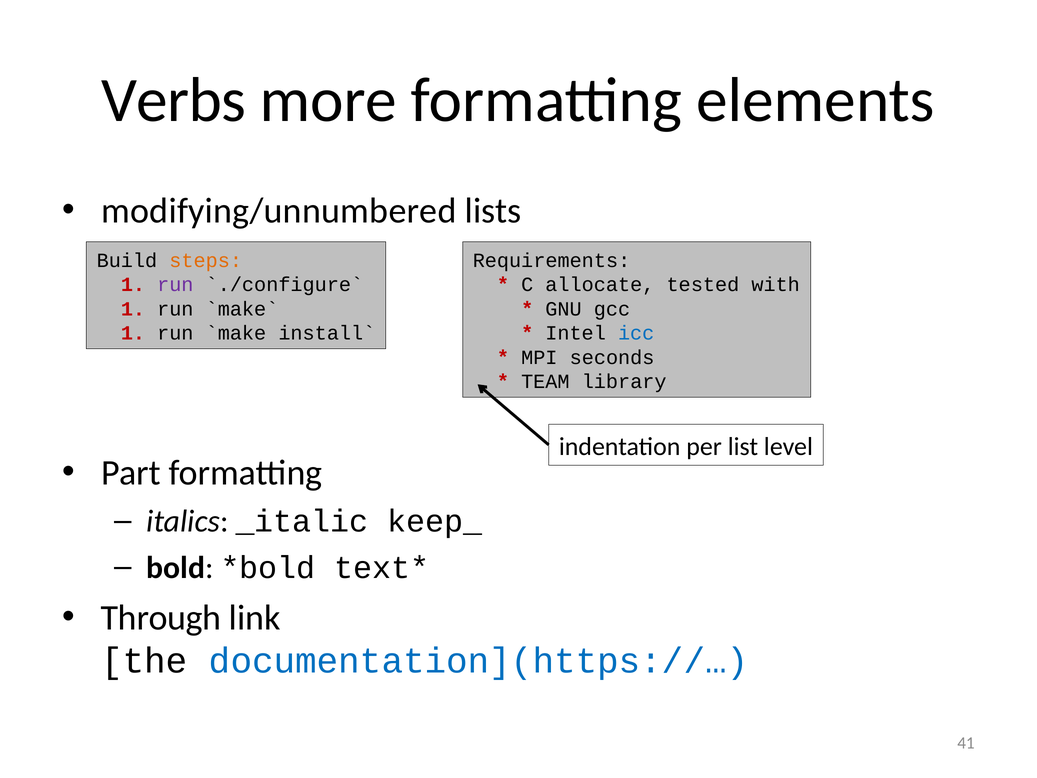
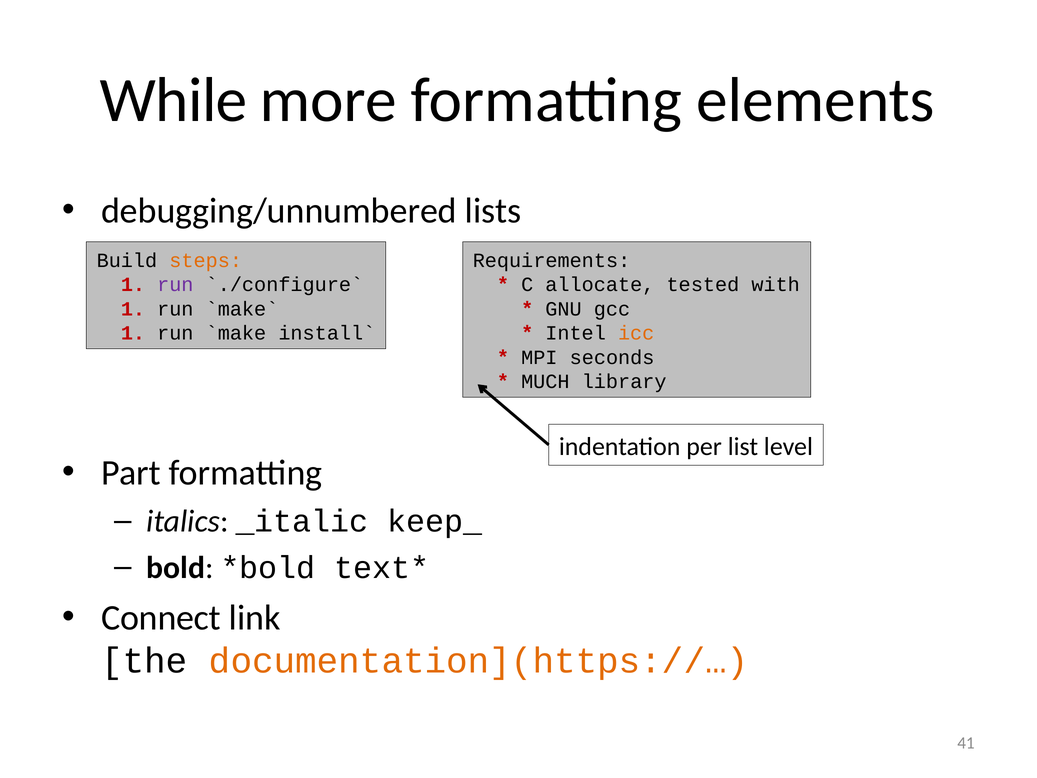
Verbs: Verbs -> While
modifying/unnumbered: modifying/unnumbered -> debugging/unnumbered
icc colour: blue -> orange
TEAM: TEAM -> MUCH
Through: Through -> Connect
documentation](https://… colour: blue -> orange
